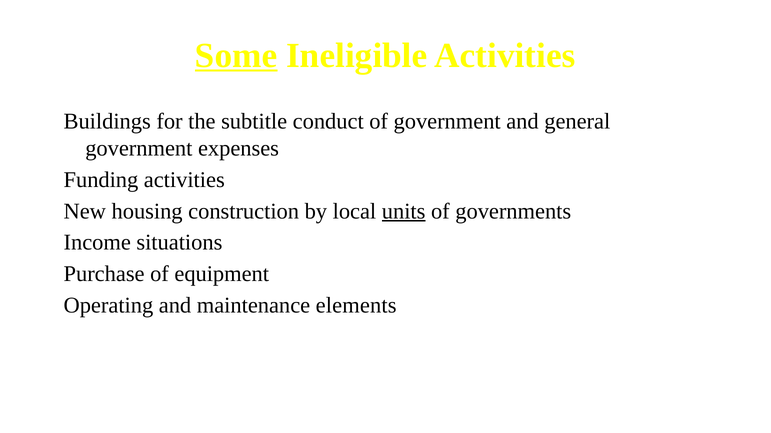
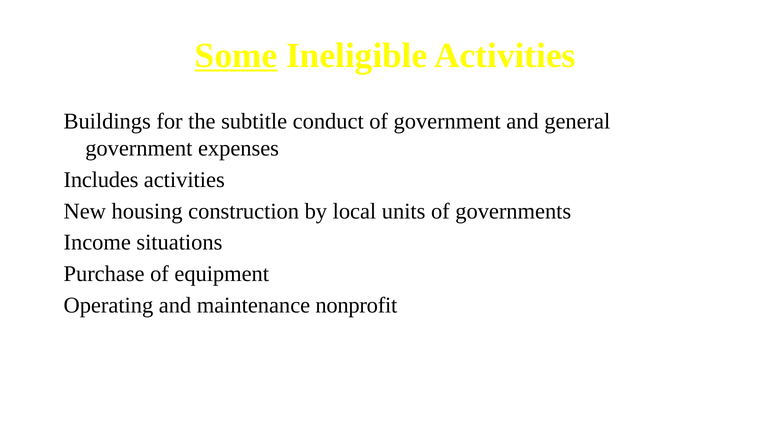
Funding: Funding -> Includes
units underline: present -> none
elements: elements -> nonprofit
